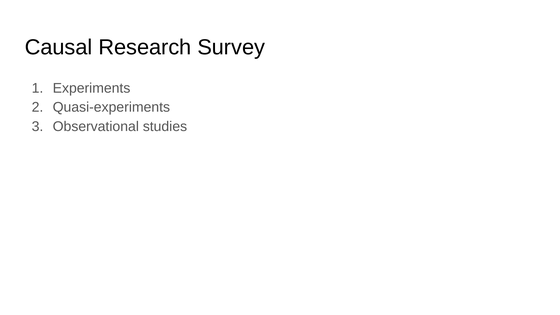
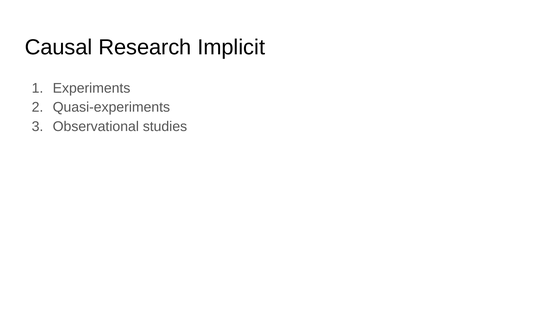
Survey: Survey -> Implicit
